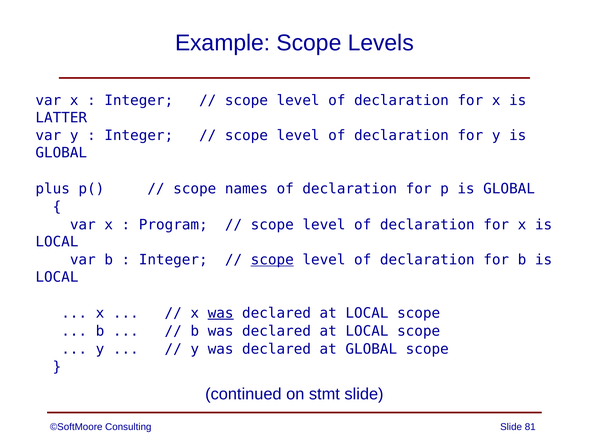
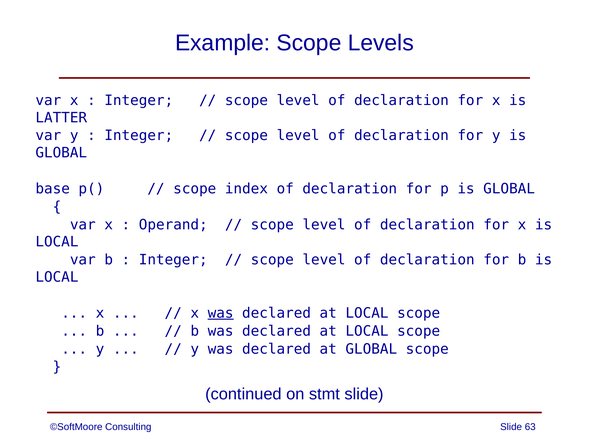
plus: plus -> base
names: names -> index
Program: Program -> Operand
scope at (272, 260) underline: present -> none
81: 81 -> 63
